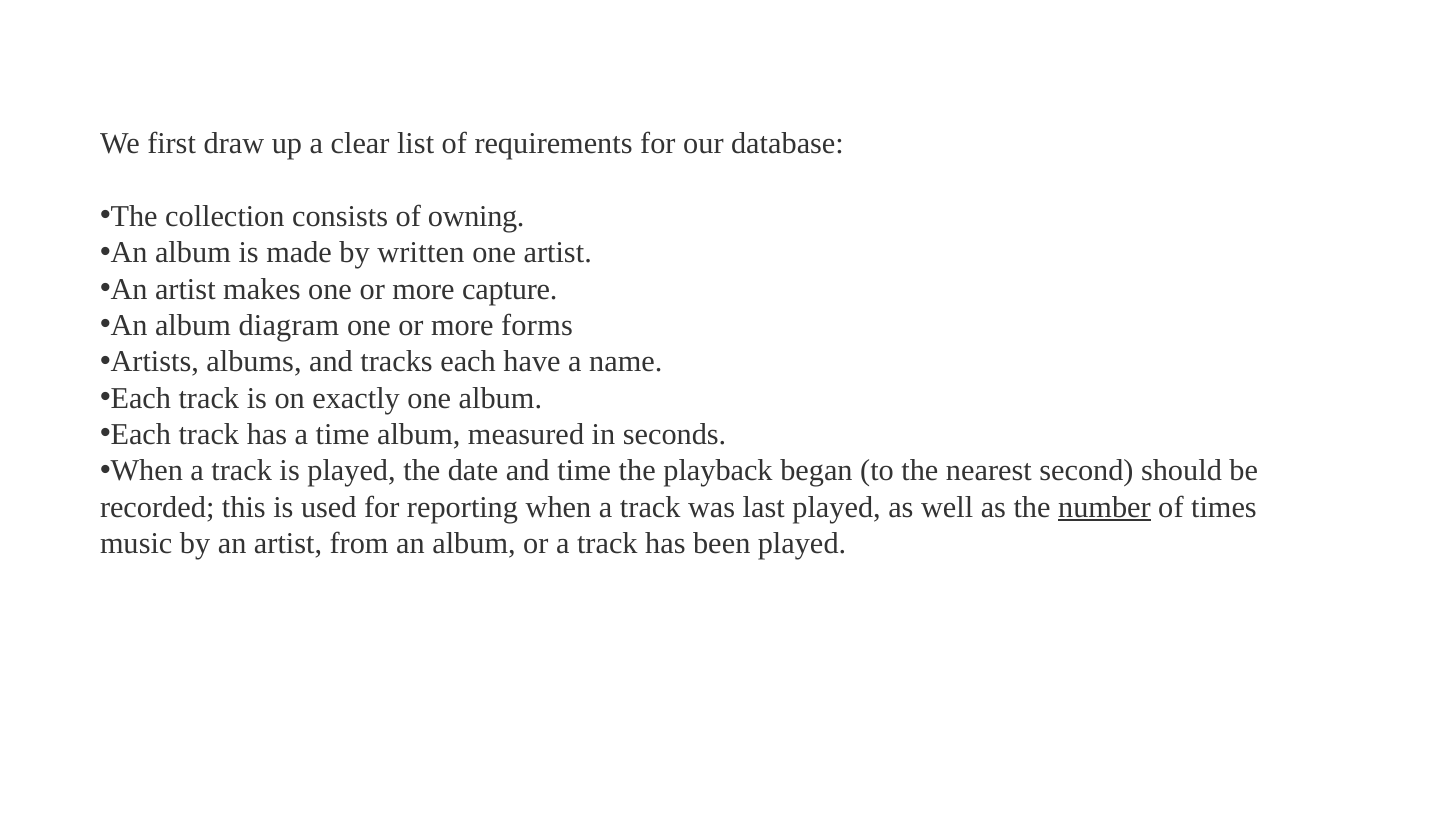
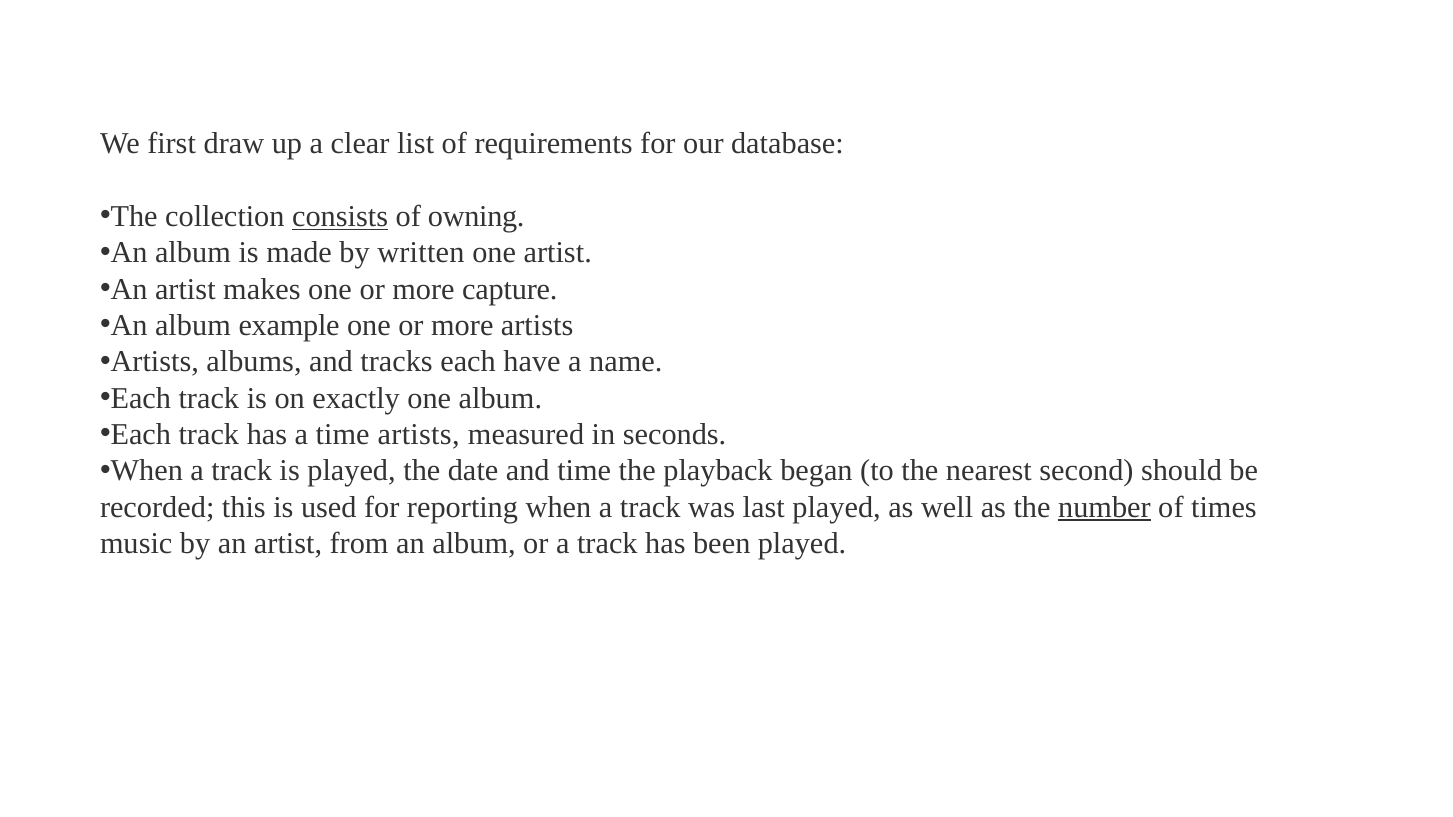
consists underline: none -> present
diagram: diagram -> example
more forms: forms -> artists
time album: album -> artists
